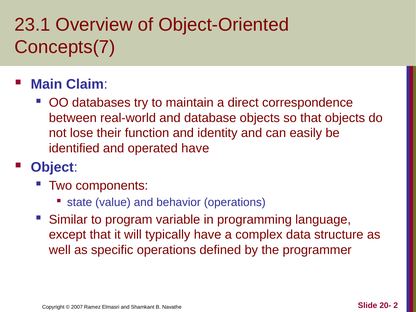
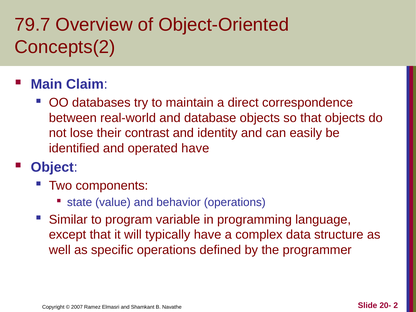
23.1: 23.1 -> 79.7
Concepts(7: Concepts(7 -> Concepts(2
function: function -> contrast
